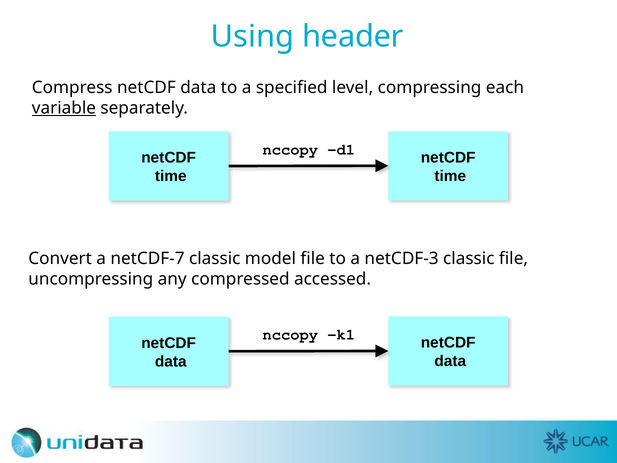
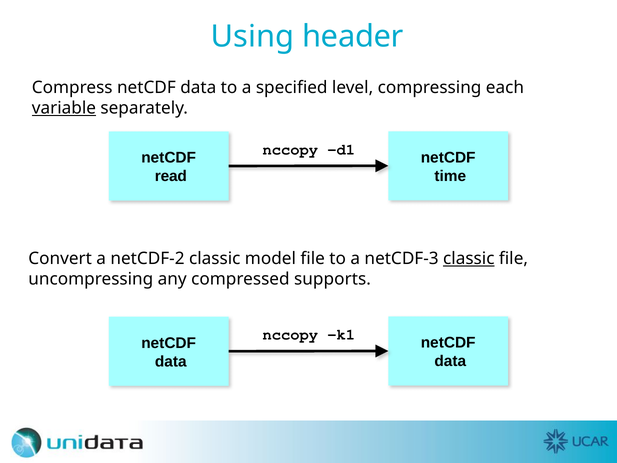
time at (171, 176): time -> read
netCDF-7: netCDF-7 -> netCDF-2
classic at (469, 258) underline: none -> present
accessed: accessed -> supports
